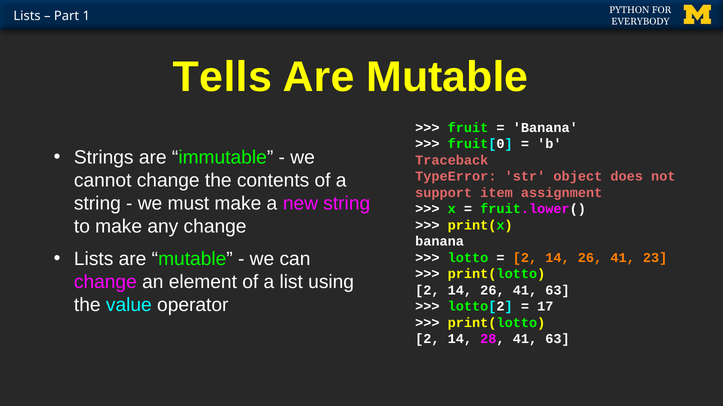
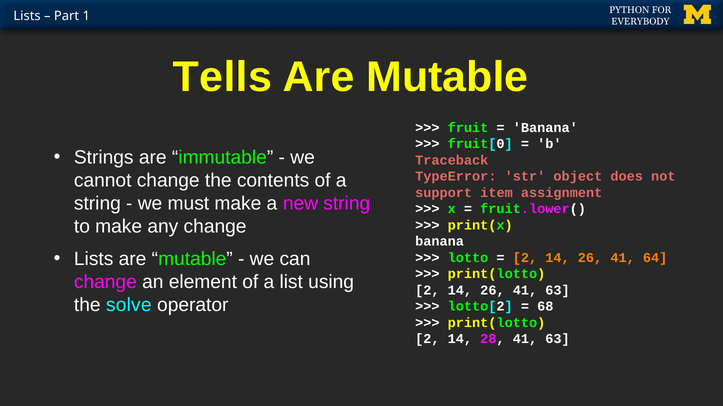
23: 23 -> 64
value: value -> solve
17: 17 -> 68
